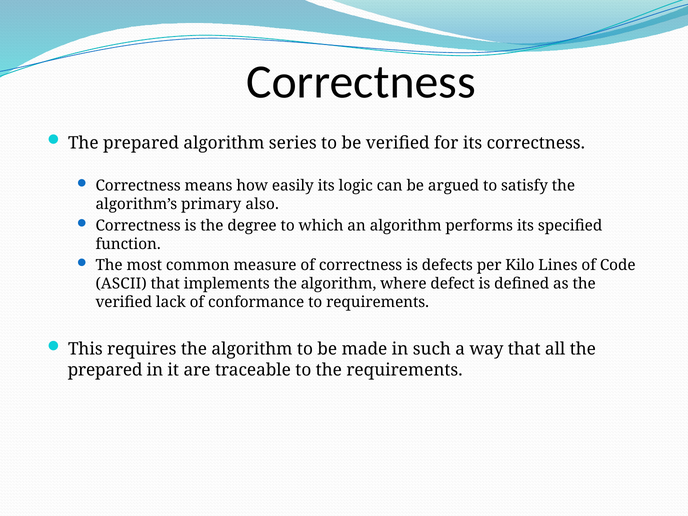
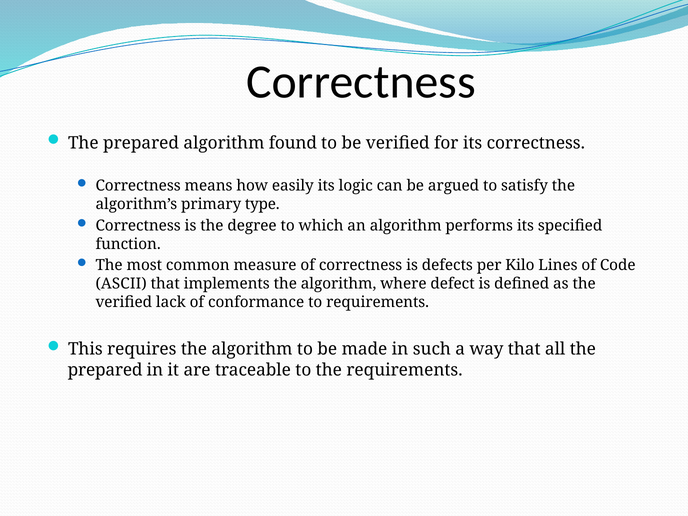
series: series -> found
also: also -> type
